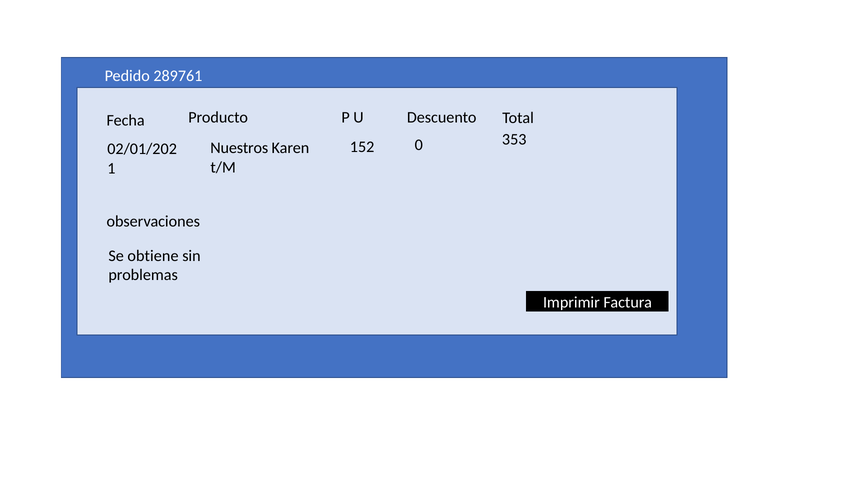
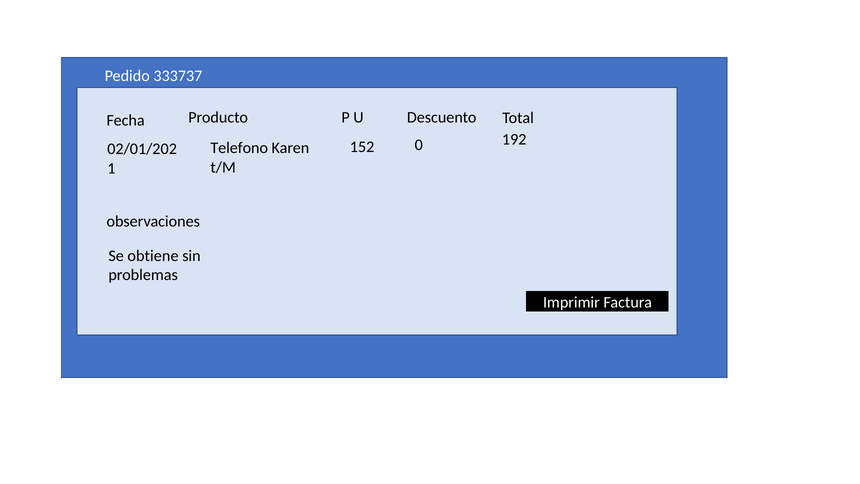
289761: 289761 -> 333737
353: 353 -> 192
Nuestros: Nuestros -> Telefono
